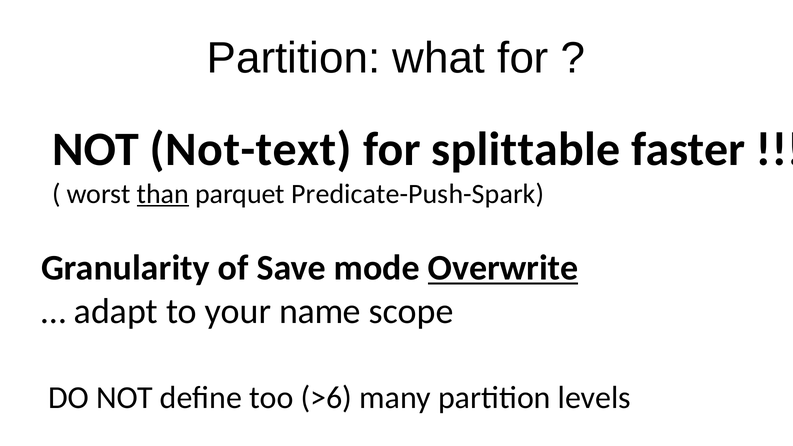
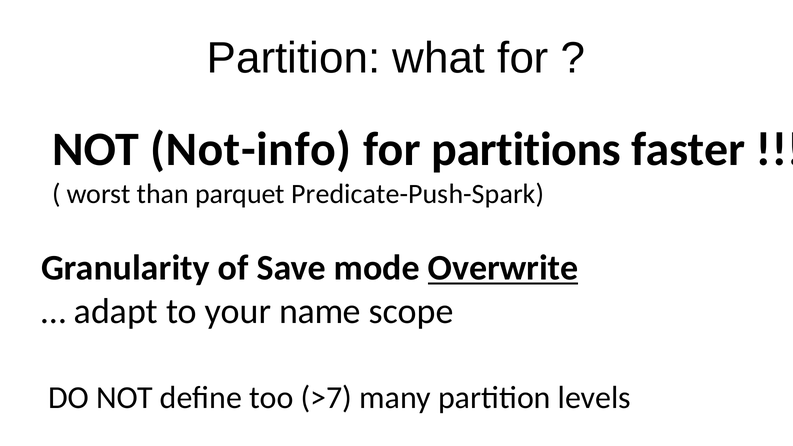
Not-text: Not-text -> Not-info
splittable: splittable -> partitions
than underline: present -> none
>6: >6 -> >7
